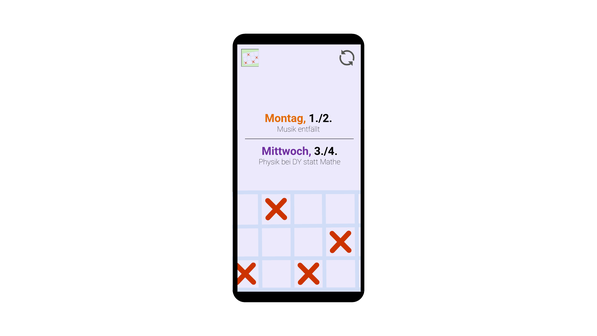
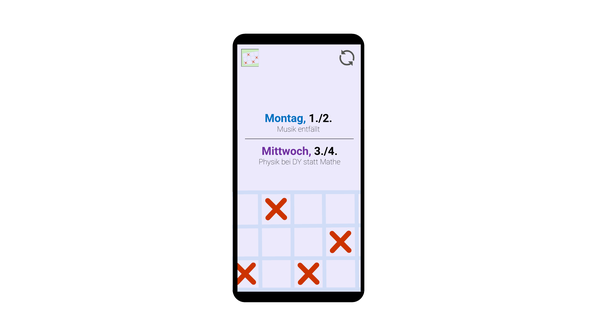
Montag colour: orange -> blue
